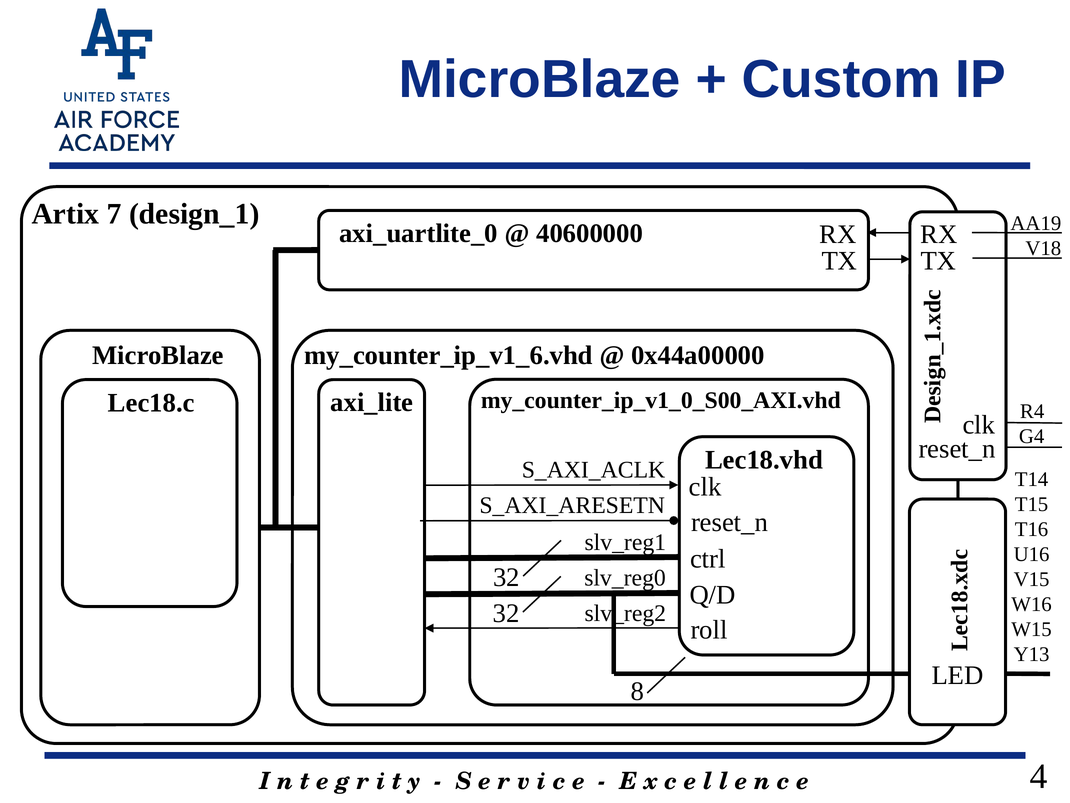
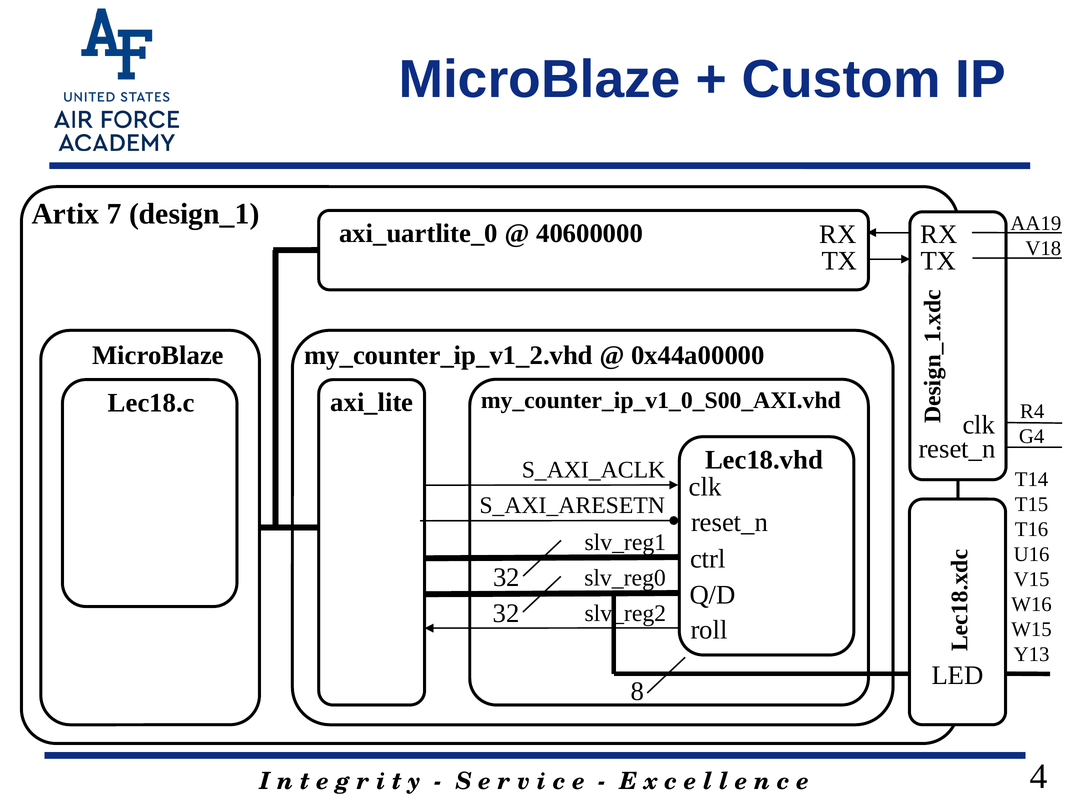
my_counter_ip_v1_6.vhd: my_counter_ip_v1_6.vhd -> my_counter_ip_v1_2.vhd
